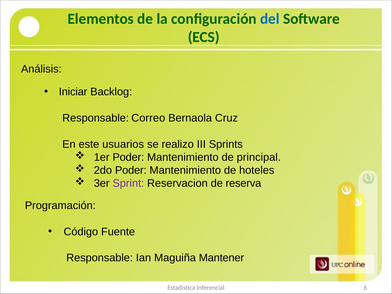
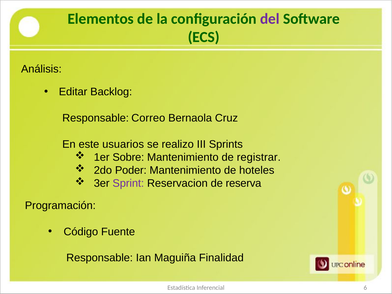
del colour: blue -> purple
Iniciar: Iniciar -> Editar
1er Poder: Poder -> Sobre
principal: principal -> registrar
Mantener: Mantener -> Finalidad
